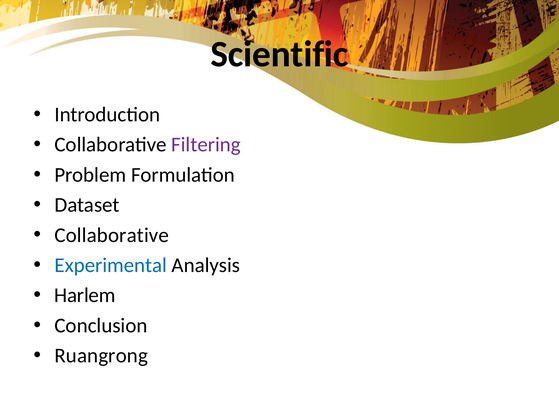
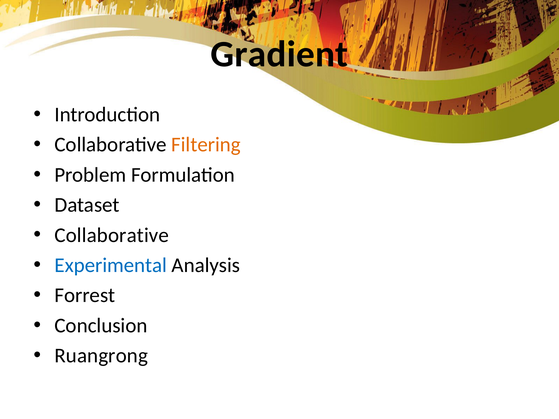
Scientific: Scientific -> Gradient
Filtering colour: purple -> orange
Harlem: Harlem -> Forrest
